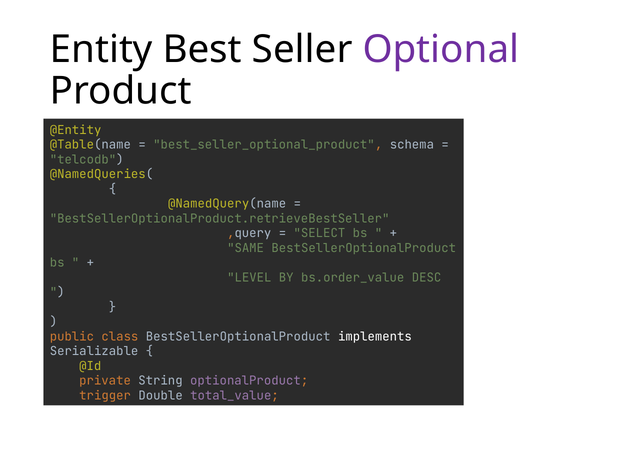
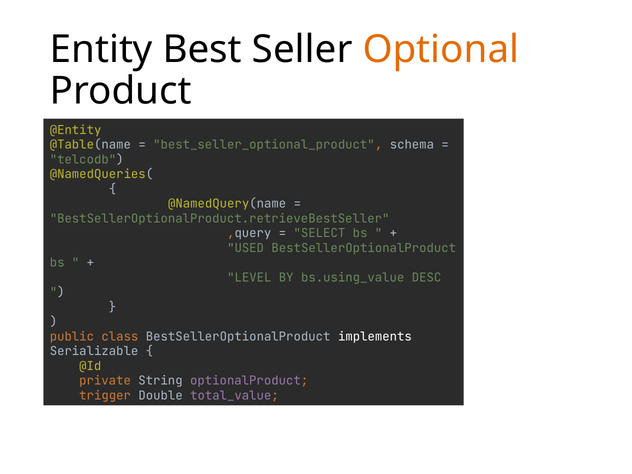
Optional colour: purple -> orange
SAME: SAME -> USED
bs.order_value: bs.order_value -> bs.using_value
